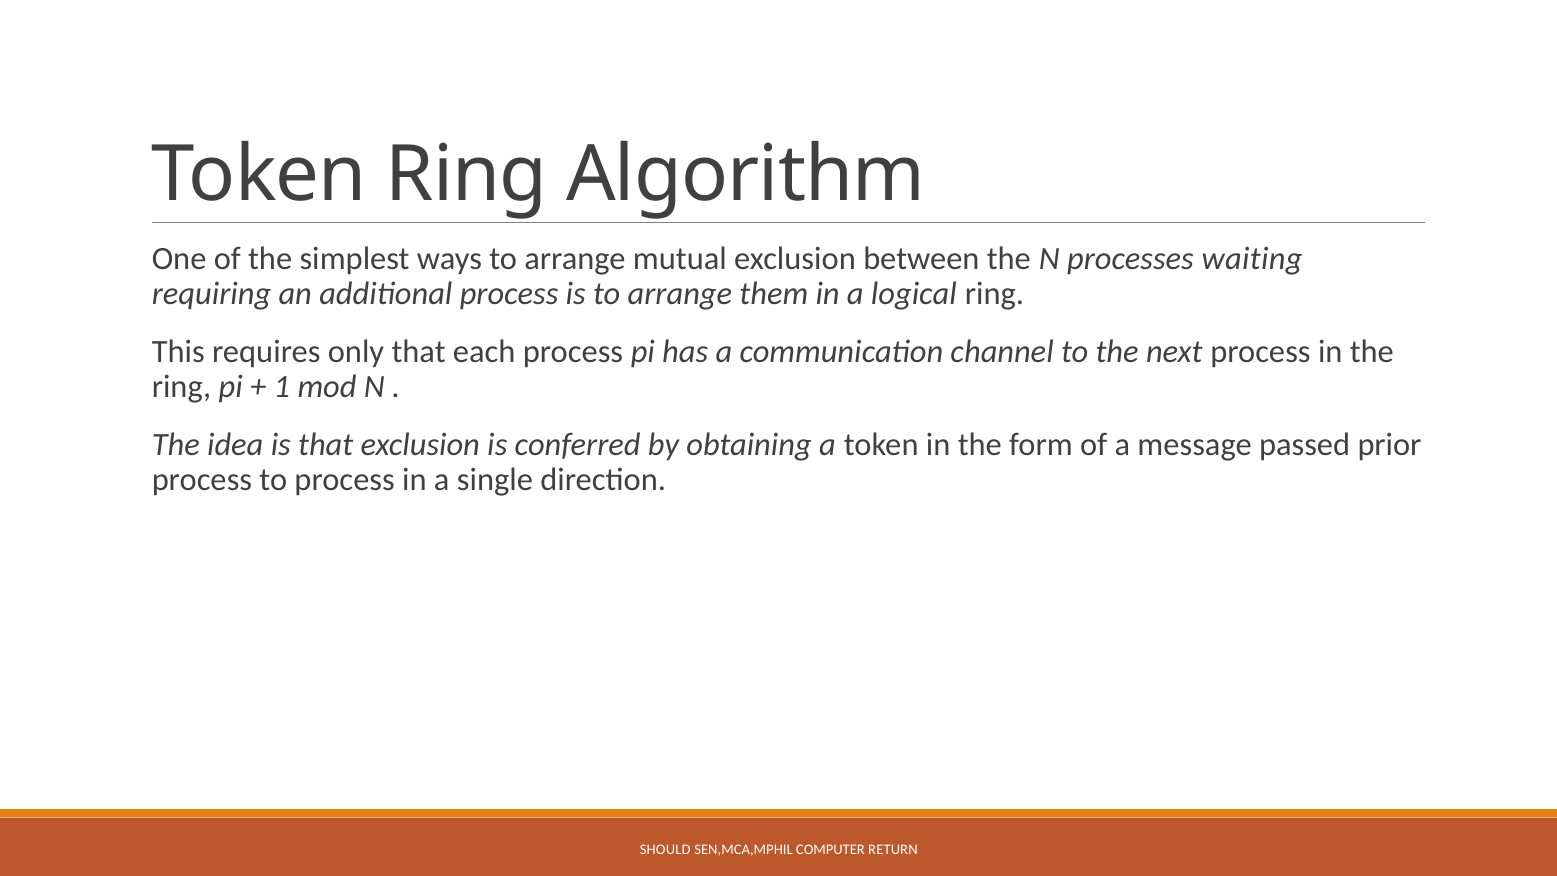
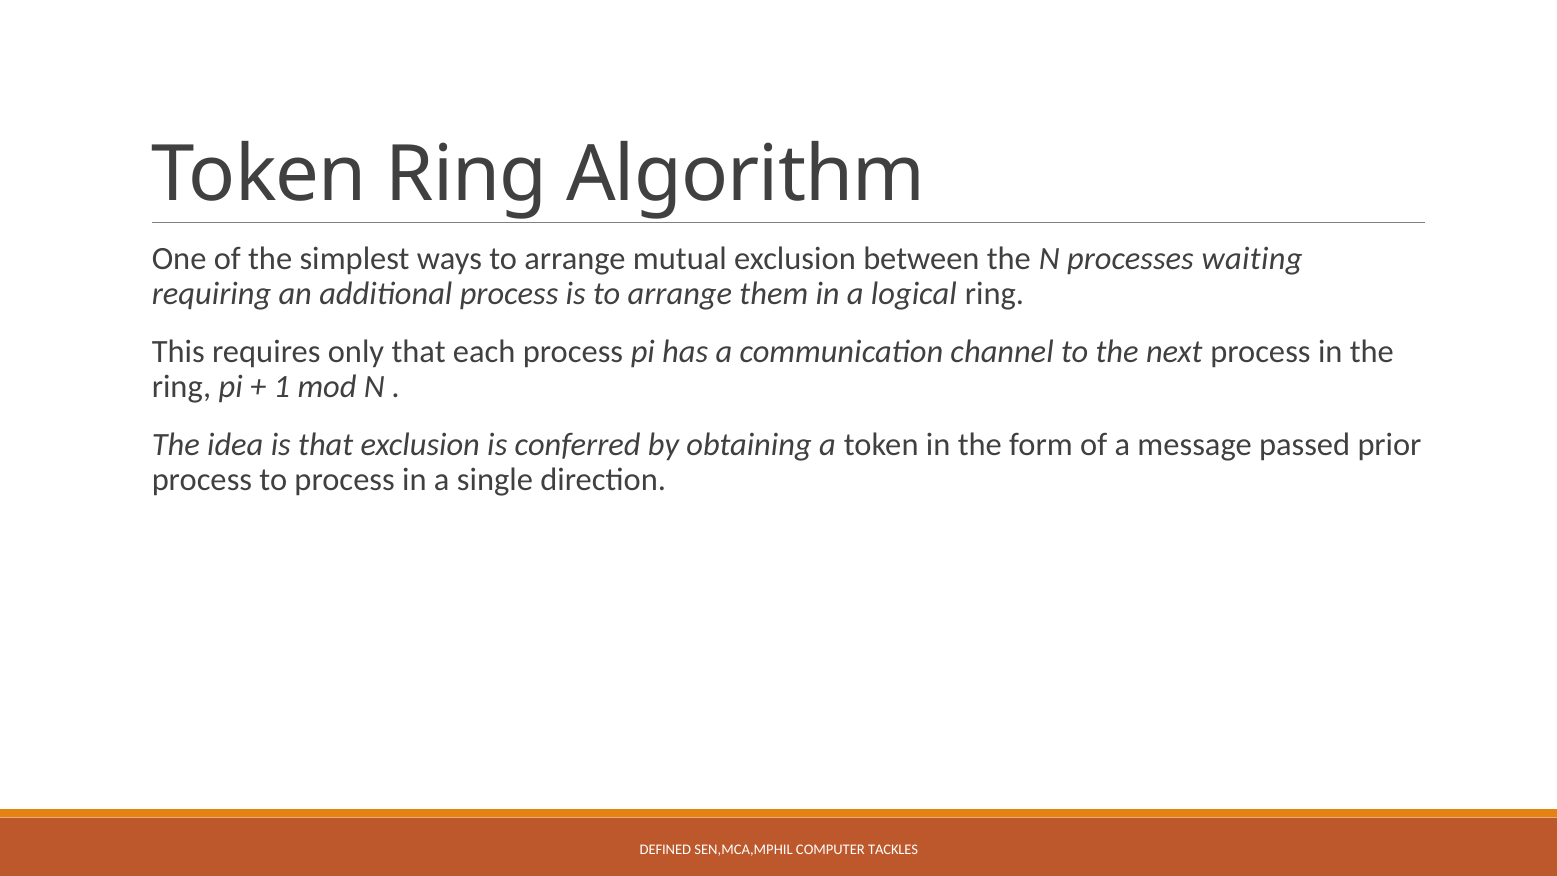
SHOULD: SHOULD -> DEFINED
RETURN: RETURN -> TACKLES
